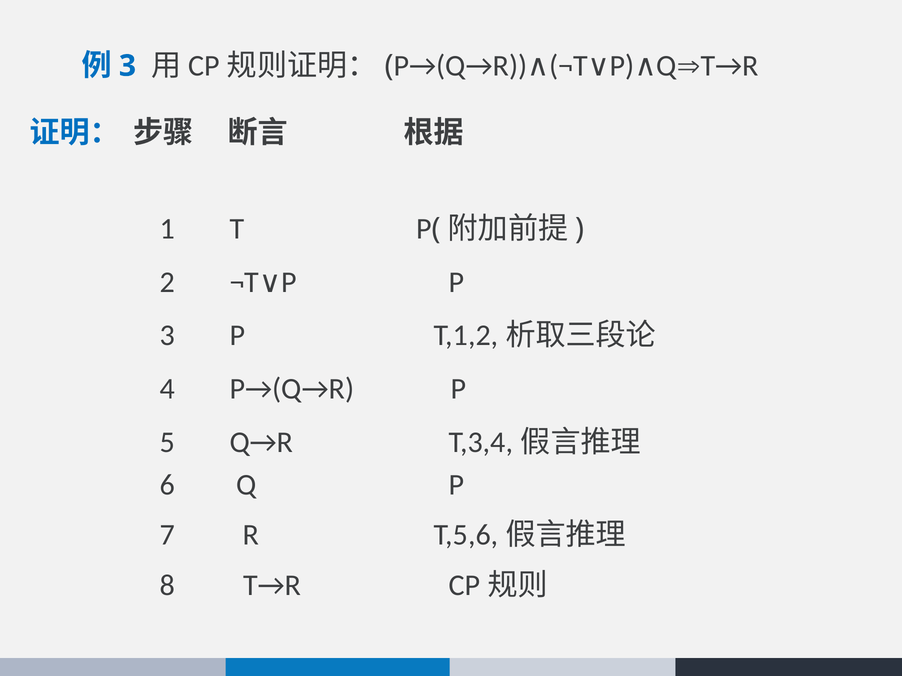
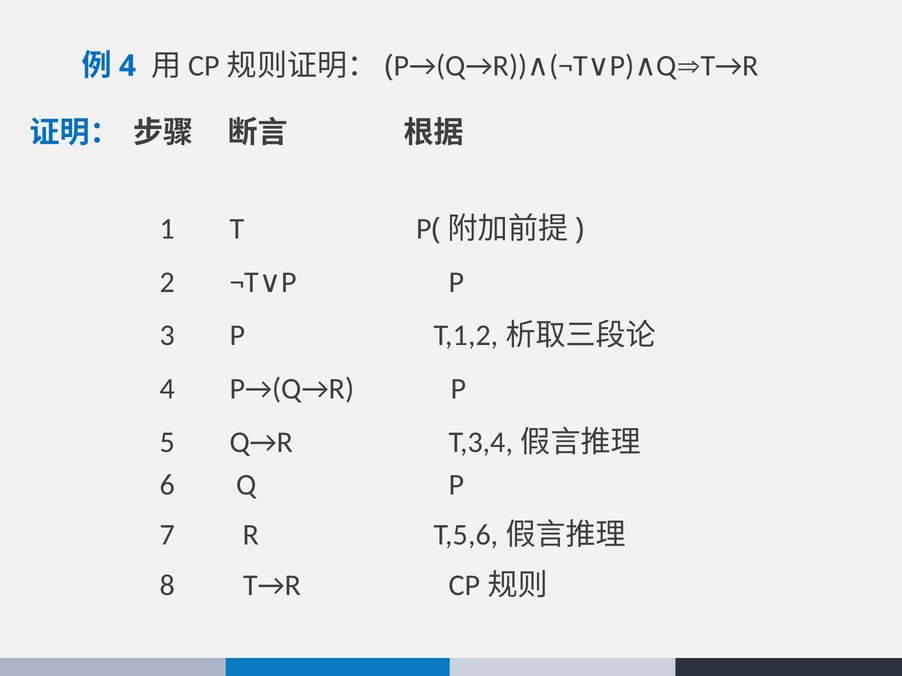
3 at (127, 66): 3 -> 4
